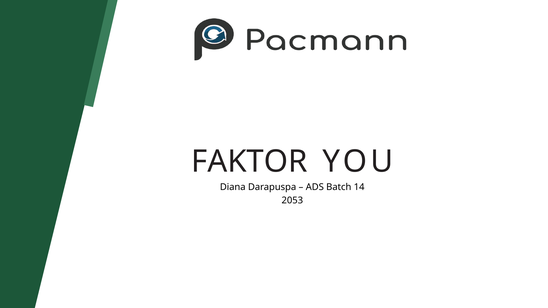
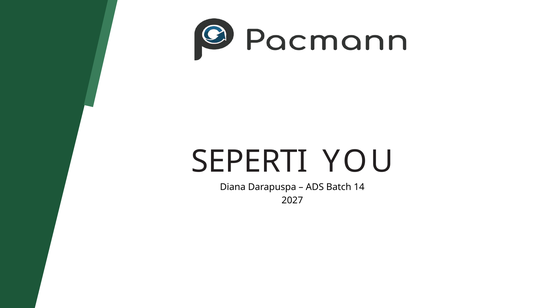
FAKTOR: FAKTOR -> SEPERTI
2053: 2053 -> 2027
